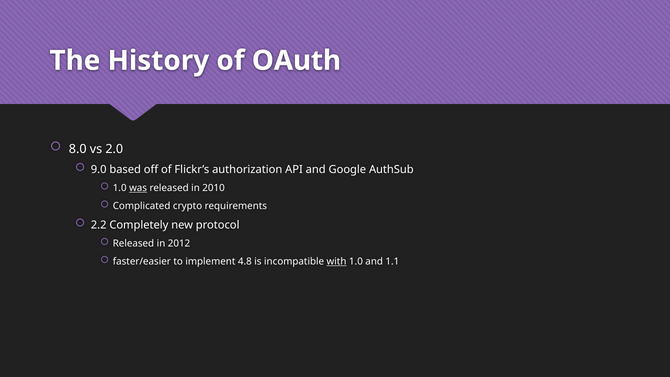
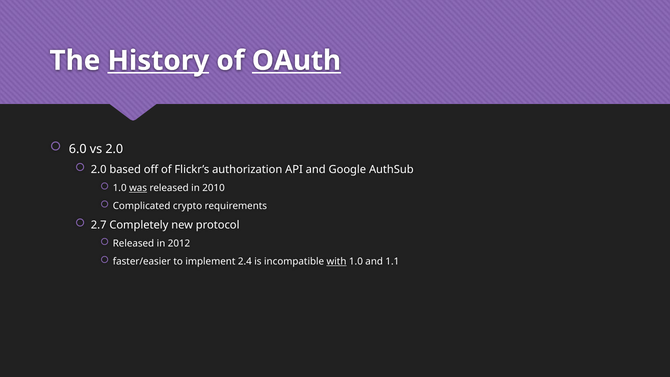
History underline: none -> present
OAuth underline: none -> present
8.0: 8.0 -> 6.0
9.0 at (99, 169): 9.0 -> 2.0
2.2: 2.2 -> 2.7
4.8: 4.8 -> 2.4
